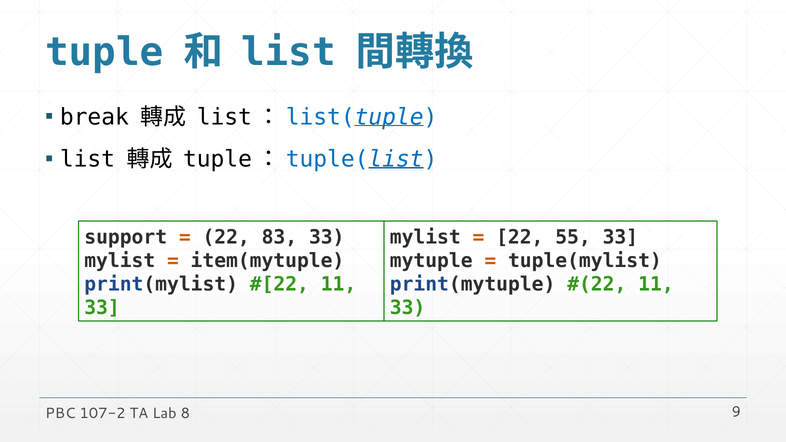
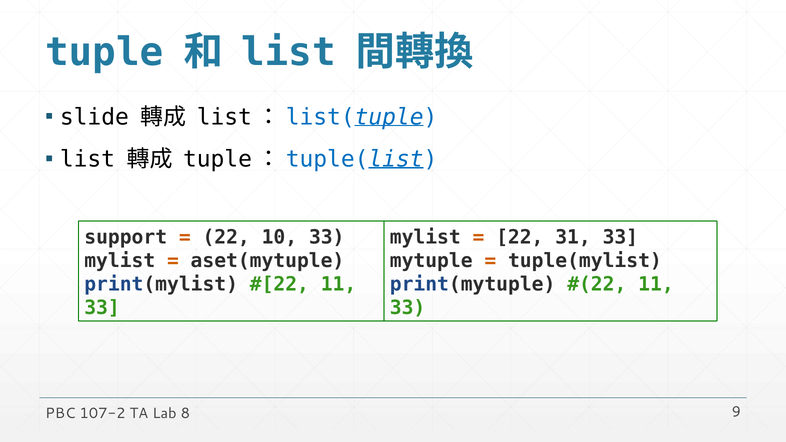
break: break -> slide
83: 83 -> 10
55: 55 -> 31
item(mytuple: item(mytuple -> aset(mytuple
